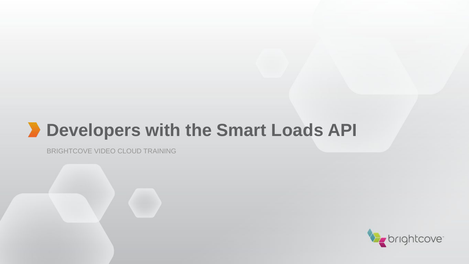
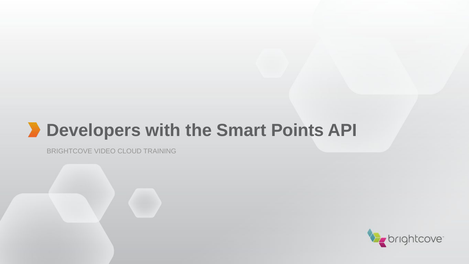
Loads: Loads -> Points
